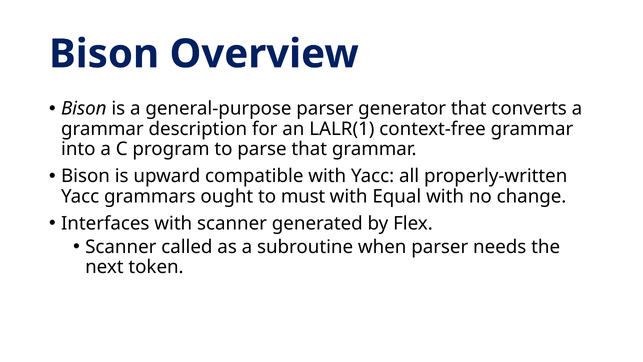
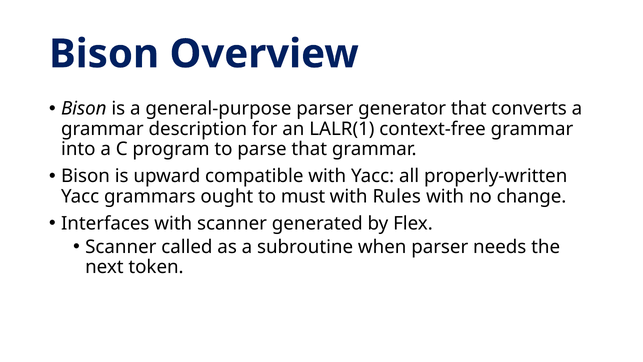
Equal: Equal -> Rules
